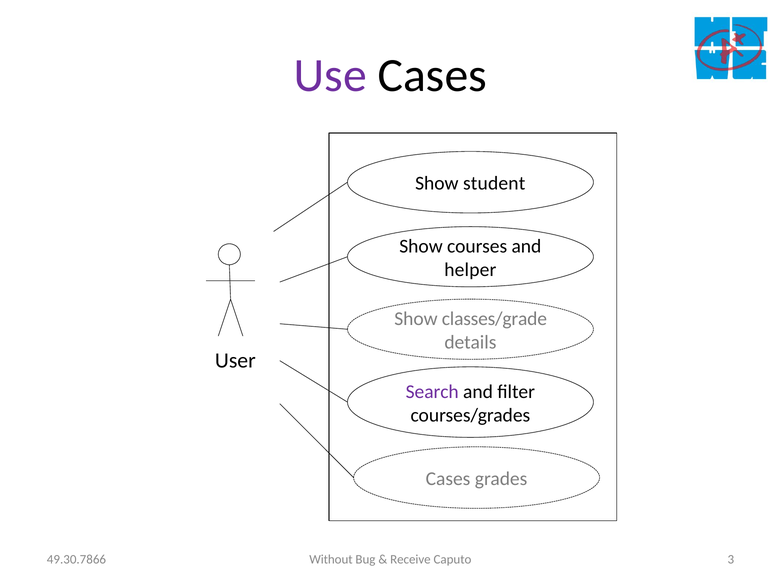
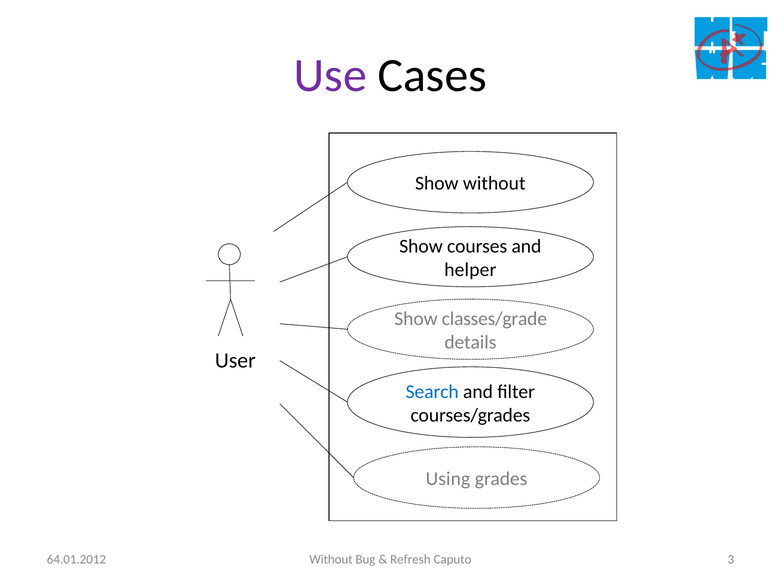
Show student: student -> without
Search colour: purple -> blue
Cases at (448, 479): Cases -> Using
Receive: Receive -> Refresh
49.30.7866: 49.30.7866 -> 64.01.2012
